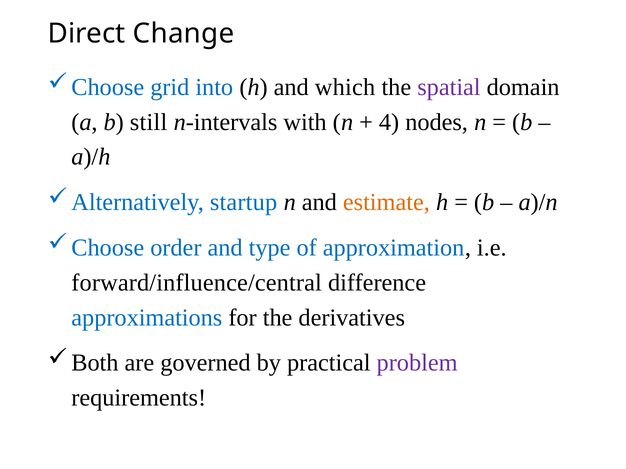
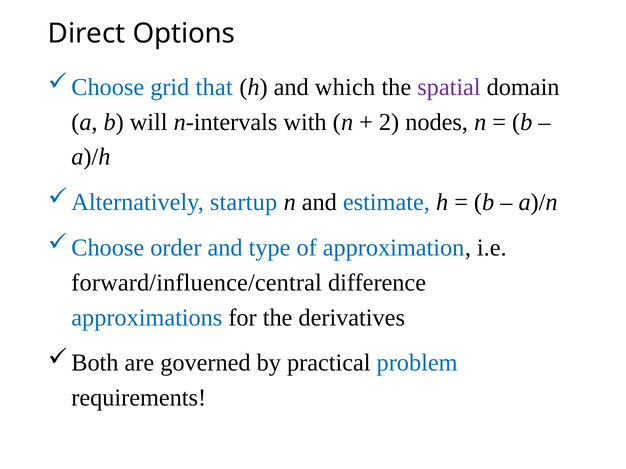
Change: Change -> Options
into: into -> that
still: still -> will
4: 4 -> 2
estimate colour: orange -> blue
problem colour: purple -> blue
